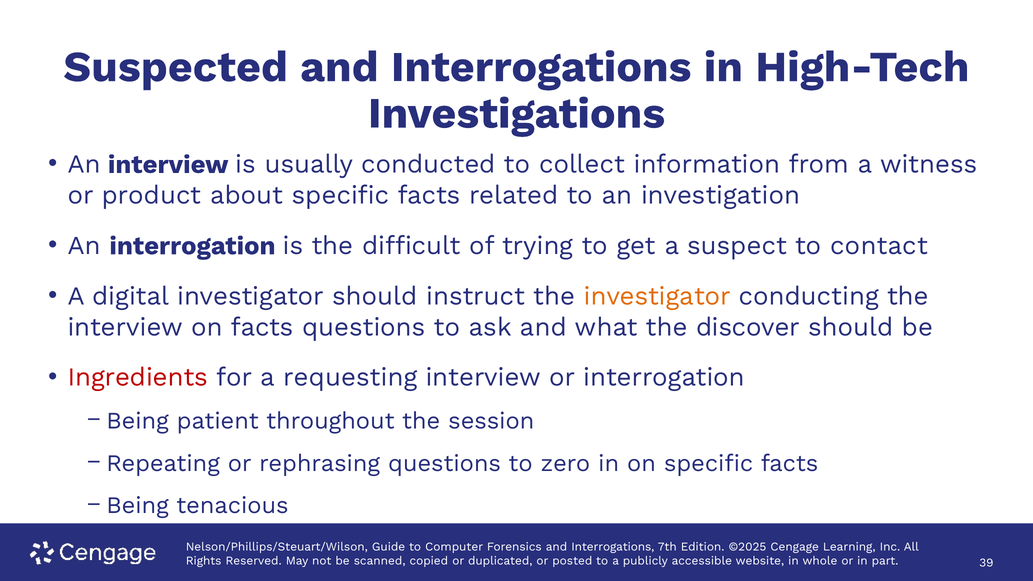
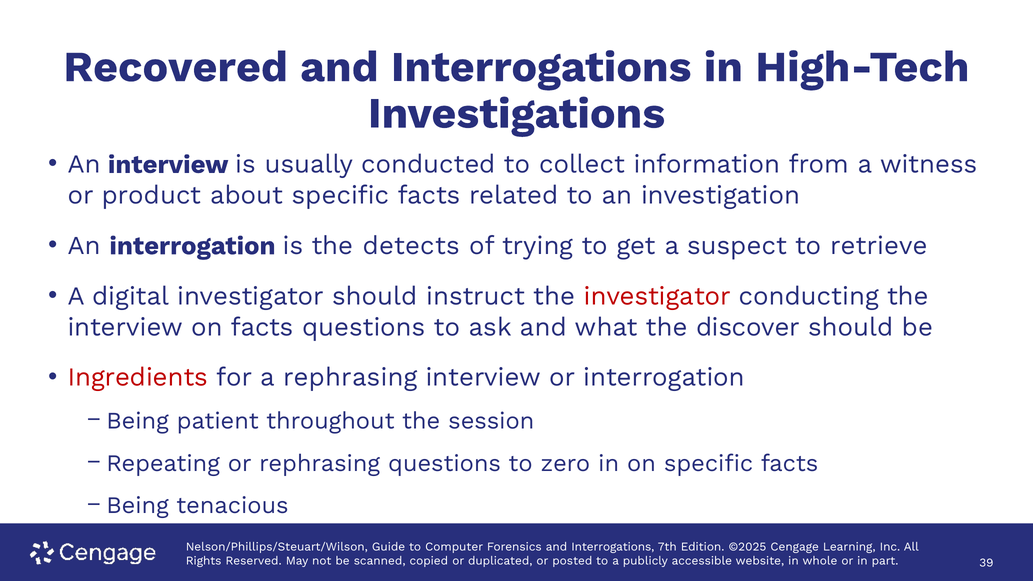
Suspected: Suspected -> Recovered
difficult: difficult -> detects
contact: contact -> retrieve
investigator at (657, 296) colour: orange -> red
a requesting: requesting -> rephrasing
